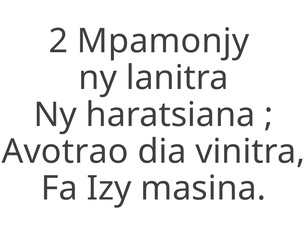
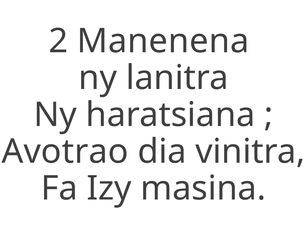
Mpamonjy: Mpamonjy -> Manenena
